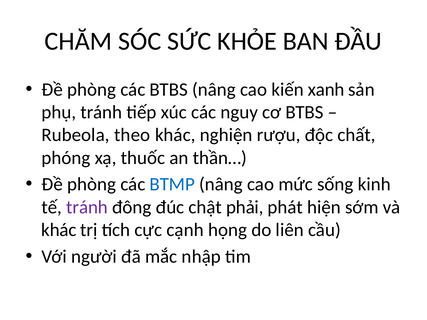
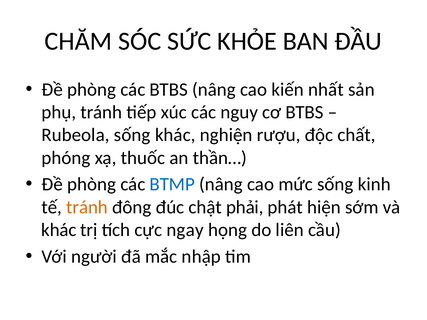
xanh: xanh -> nhất
Rubeola theo: theo -> sống
tránh at (87, 207) colour: purple -> orange
cạnh: cạnh -> ngay
